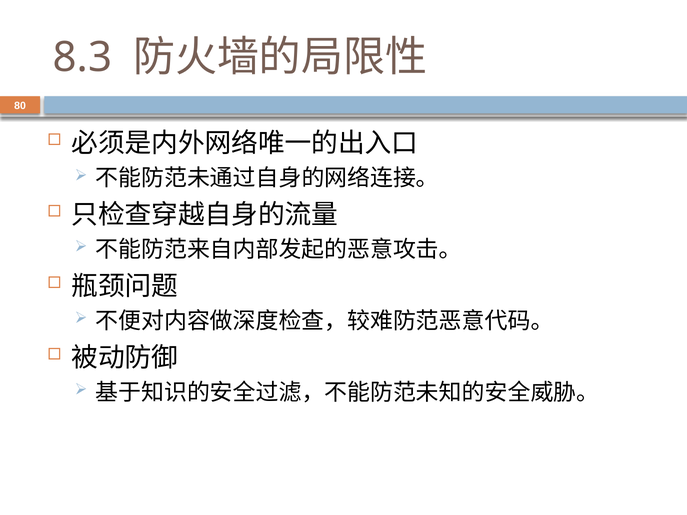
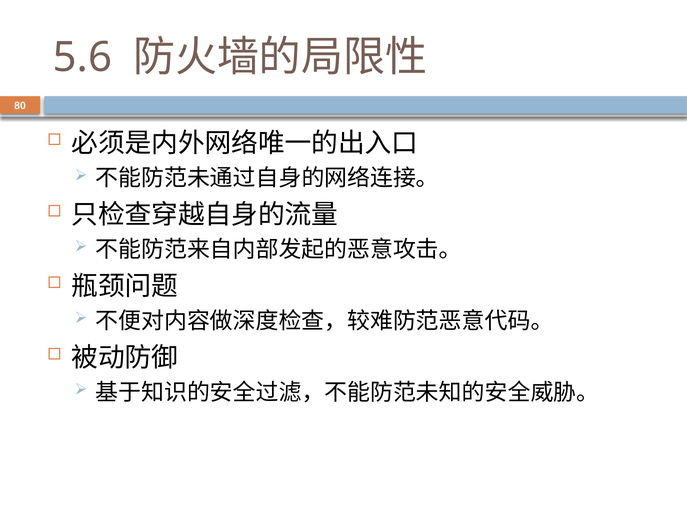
8.3: 8.3 -> 5.6
